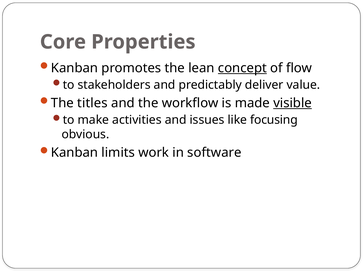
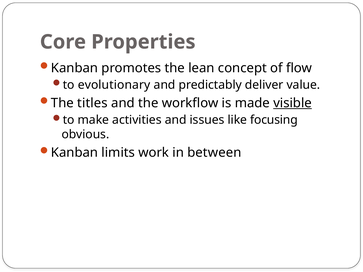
concept underline: present -> none
stakeholders: stakeholders -> evolutionary
software: software -> between
